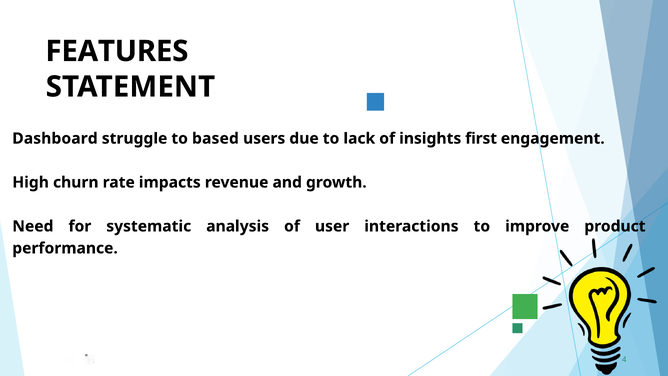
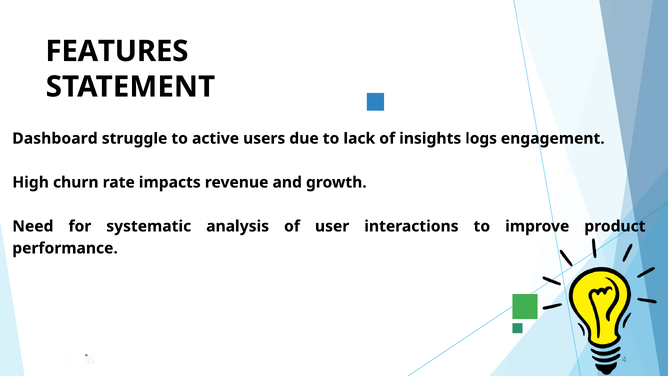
based: based -> active
first: first -> logs
